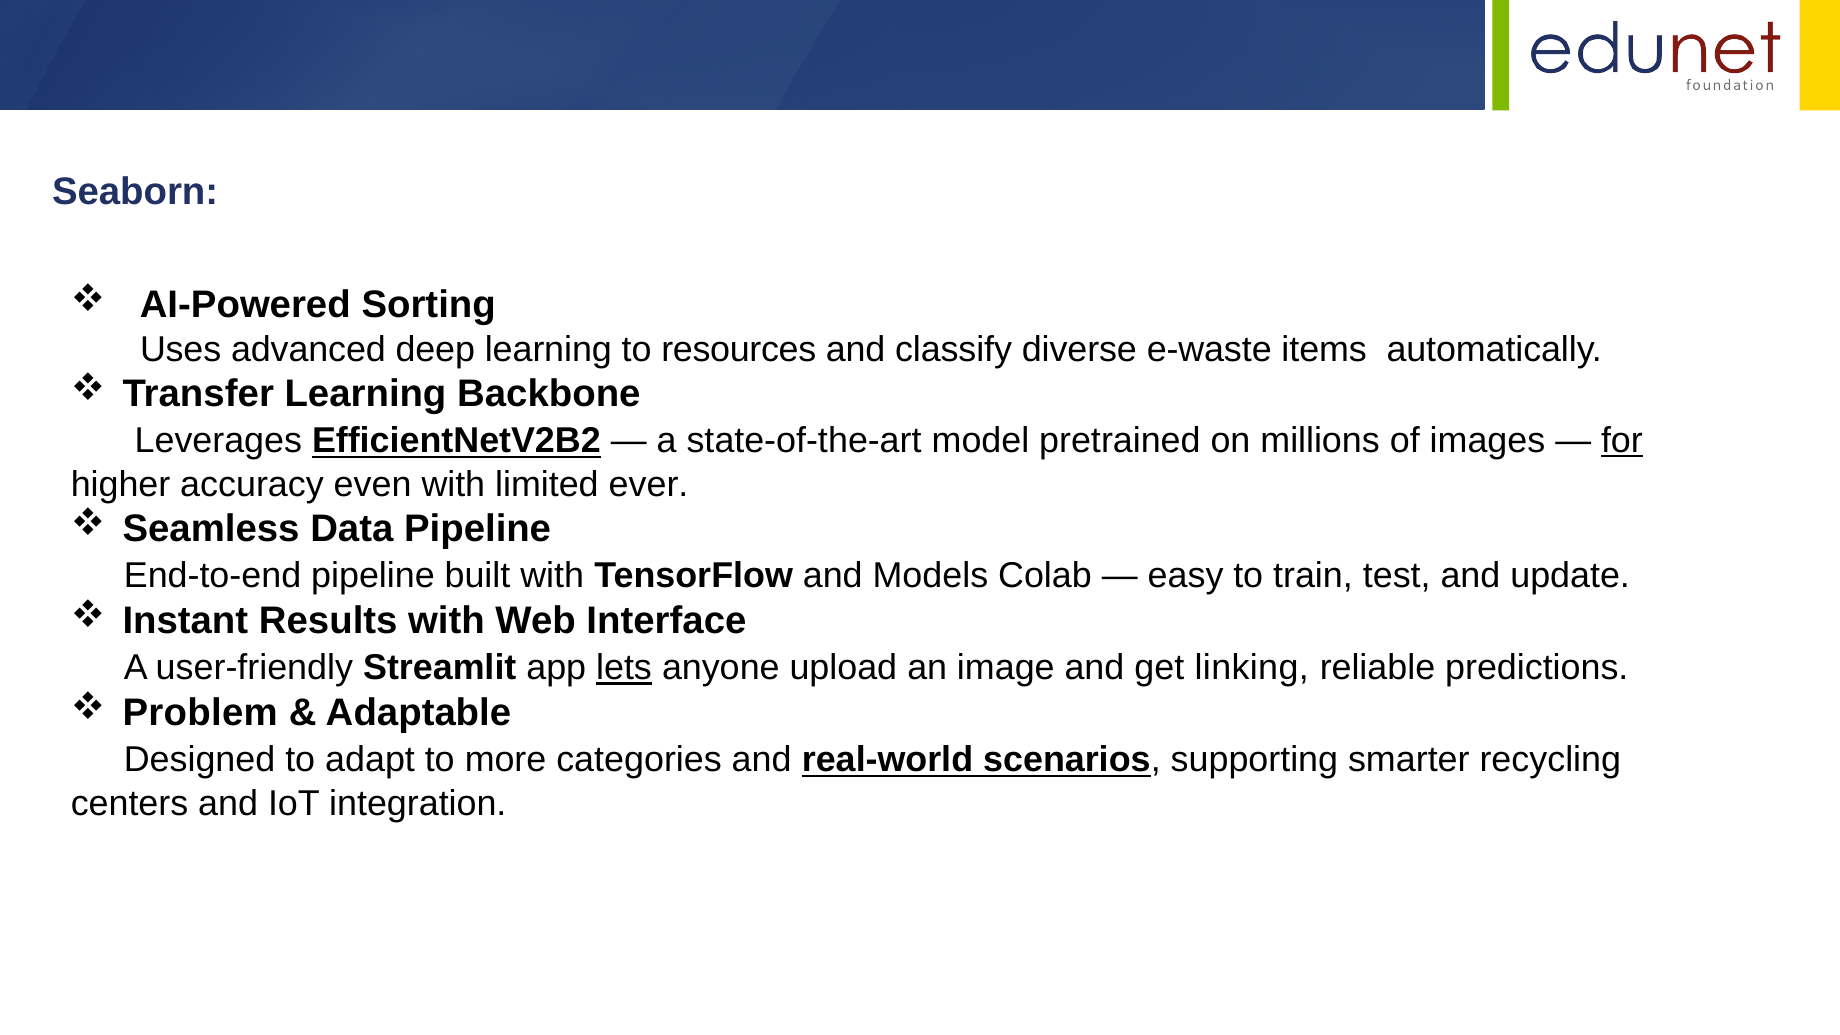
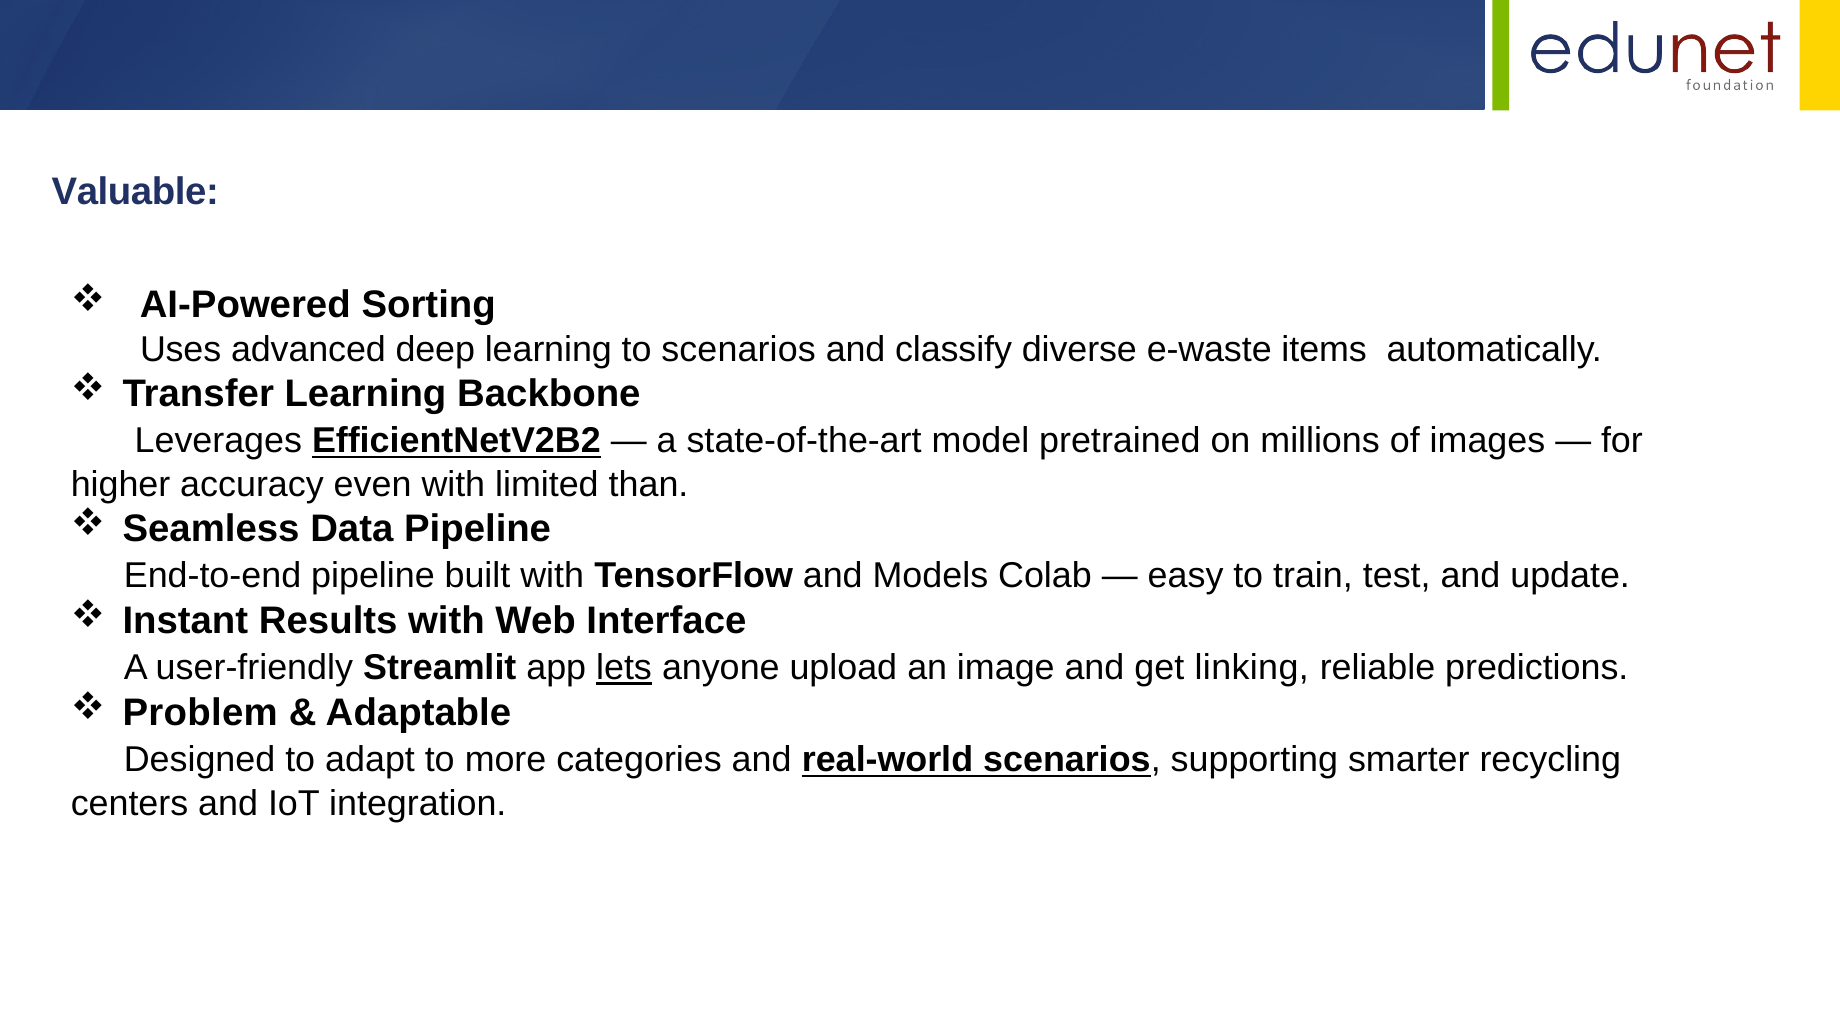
Seaborn: Seaborn -> Valuable
to resources: resources -> scenarios
for underline: present -> none
ever: ever -> than
